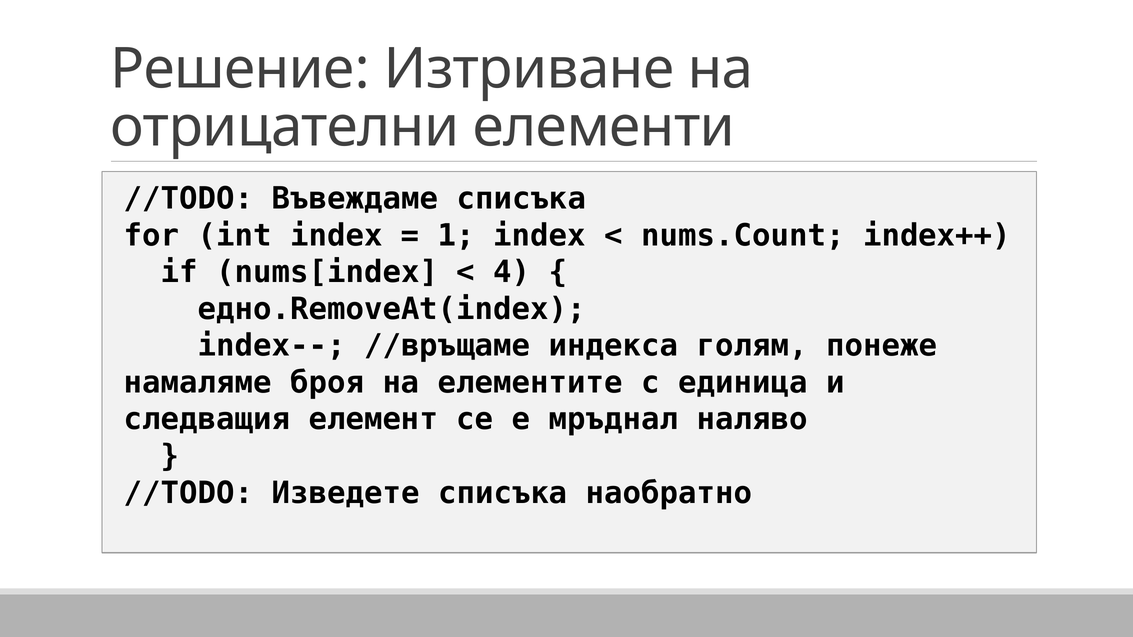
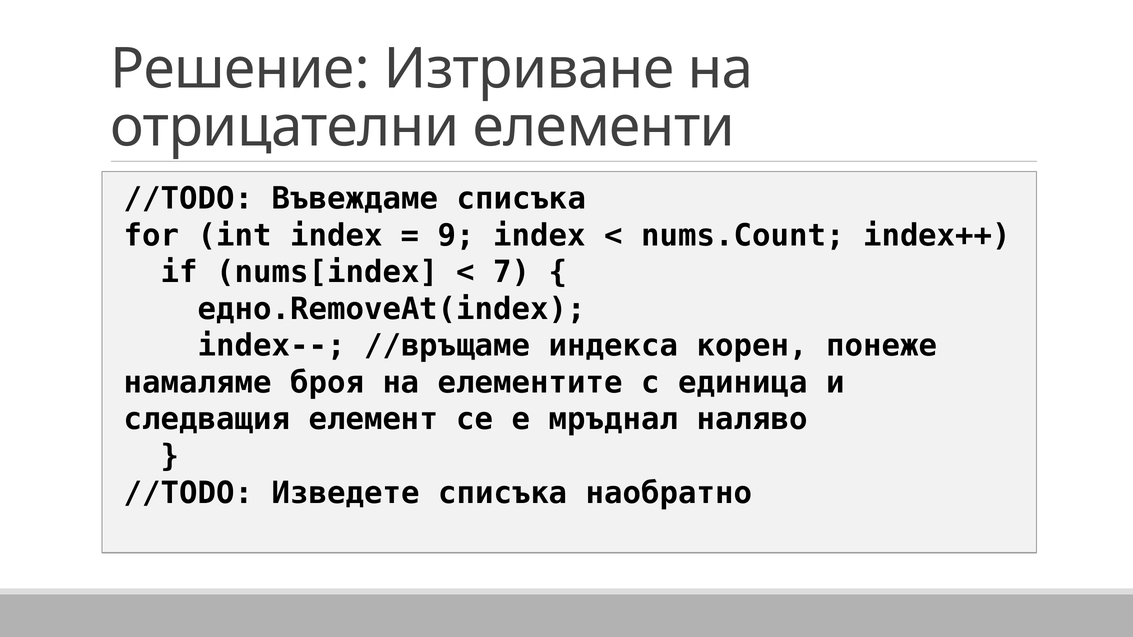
1: 1 -> 9
4: 4 -> 7
голям: голям -> корен
